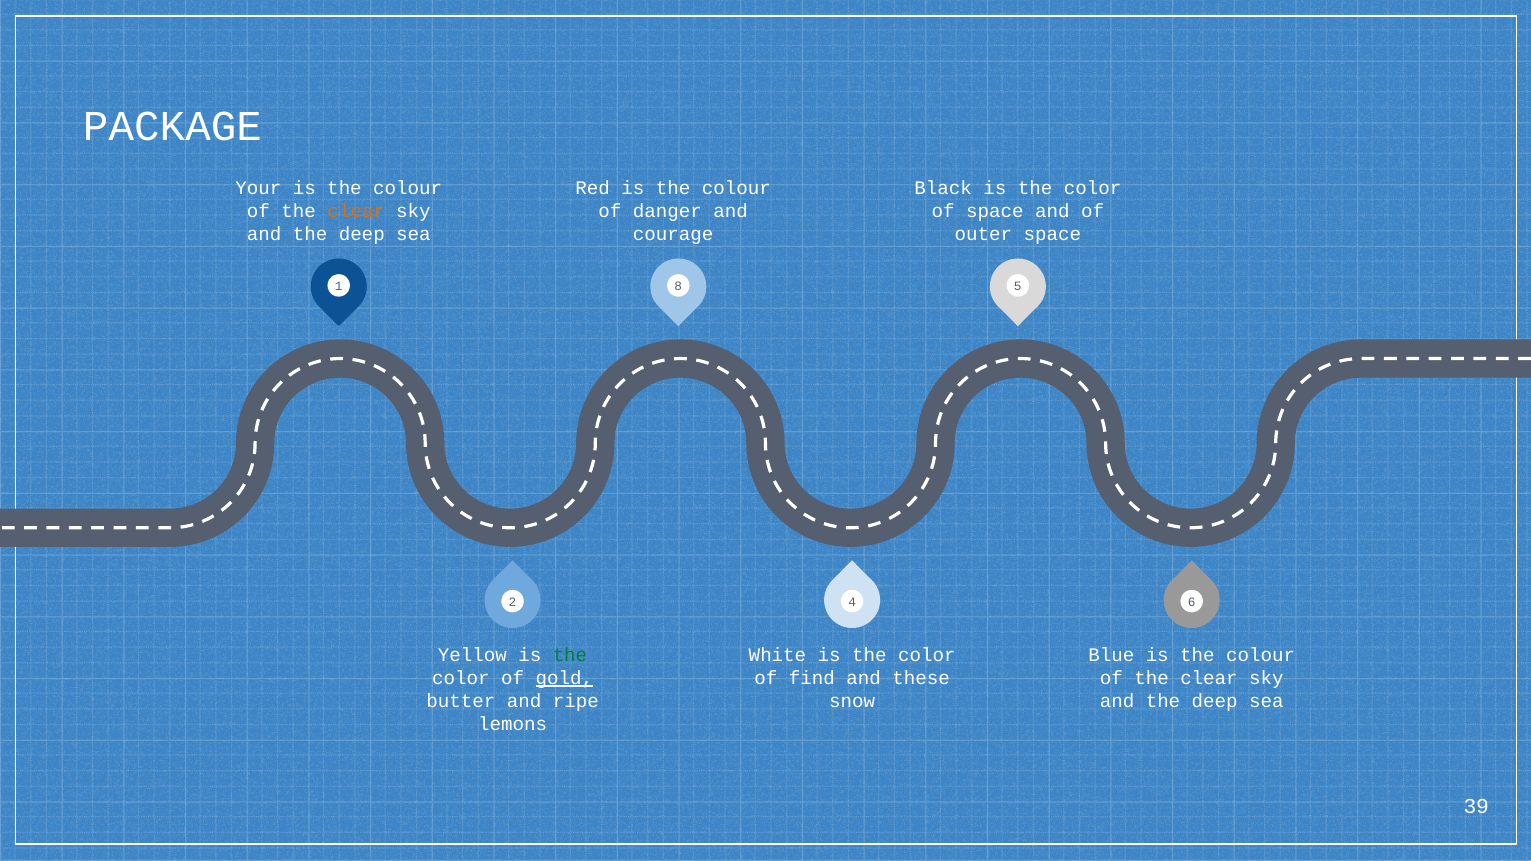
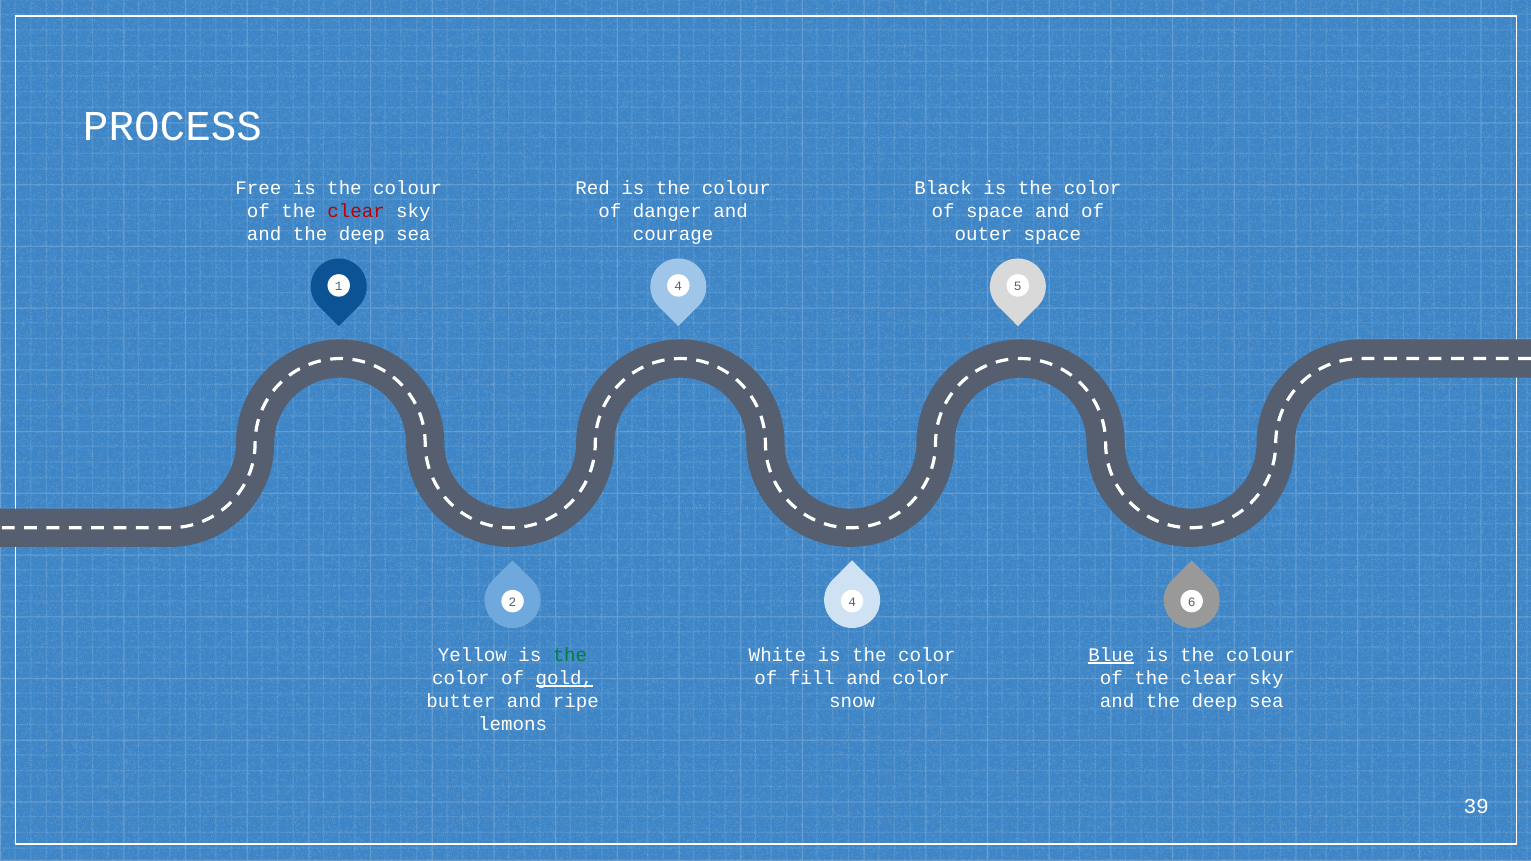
PACKAGE: PACKAGE -> PROCESS
Your: Your -> Free
clear at (356, 211) colour: orange -> red
1 8: 8 -> 4
Blue underline: none -> present
find: find -> fill
and these: these -> color
